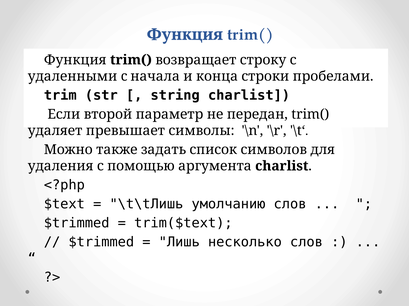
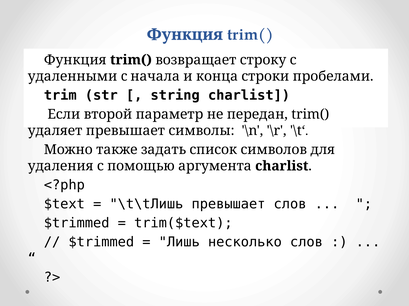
\t\tЛишь умолчанию: умолчанию -> превышает
